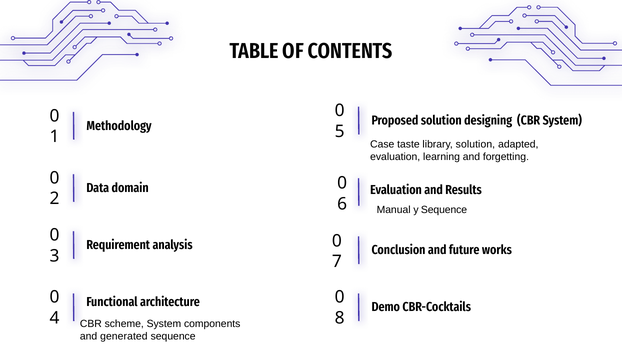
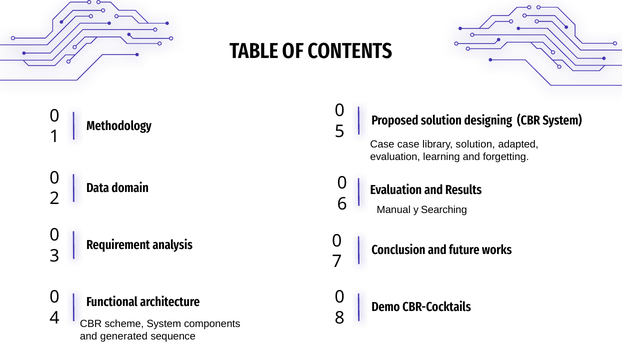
Case taste: taste -> case
y Sequence: Sequence -> Searching
